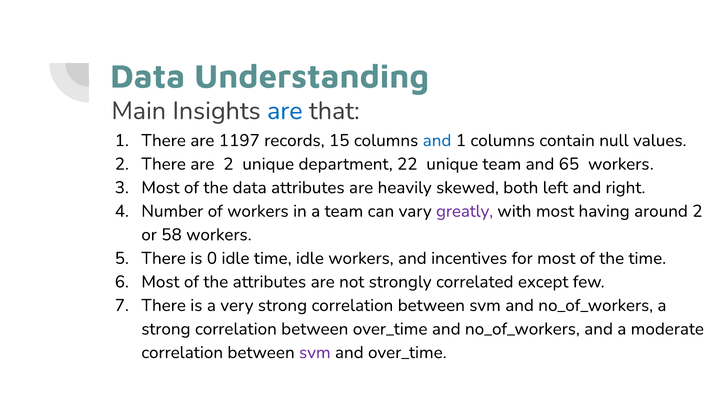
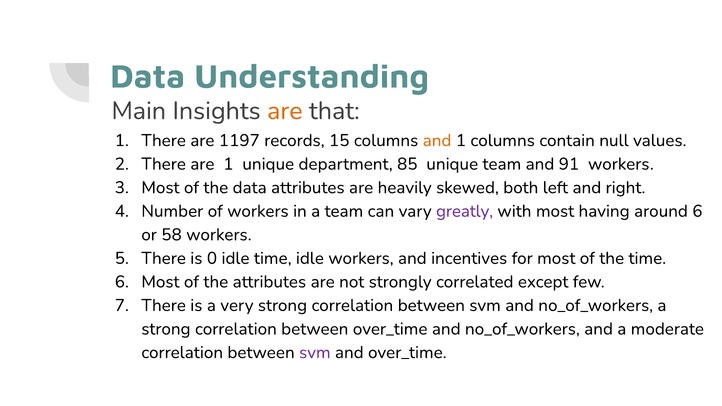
are at (285, 111) colour: blue -> orange
and at (437, 141) colour: blue -> orange
are 2: 2 -> 1
22: 22 -> 85
65: 65 -> 91
around 2: 2 -> 6
